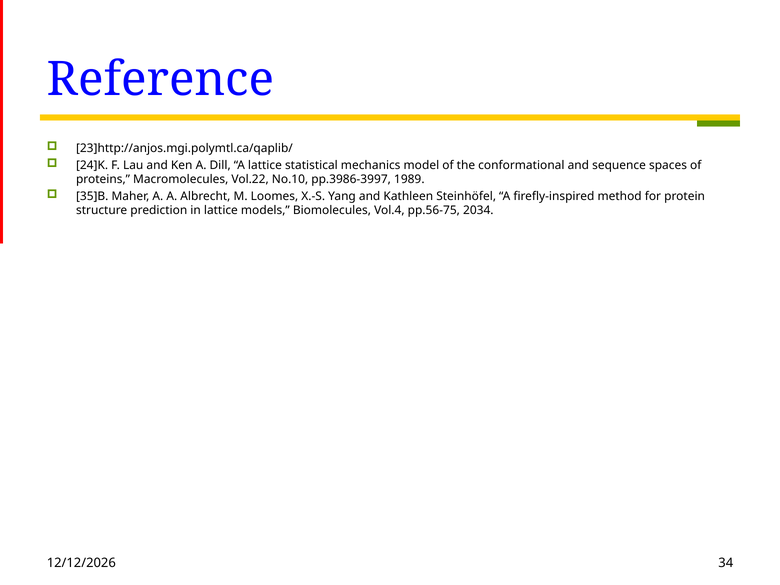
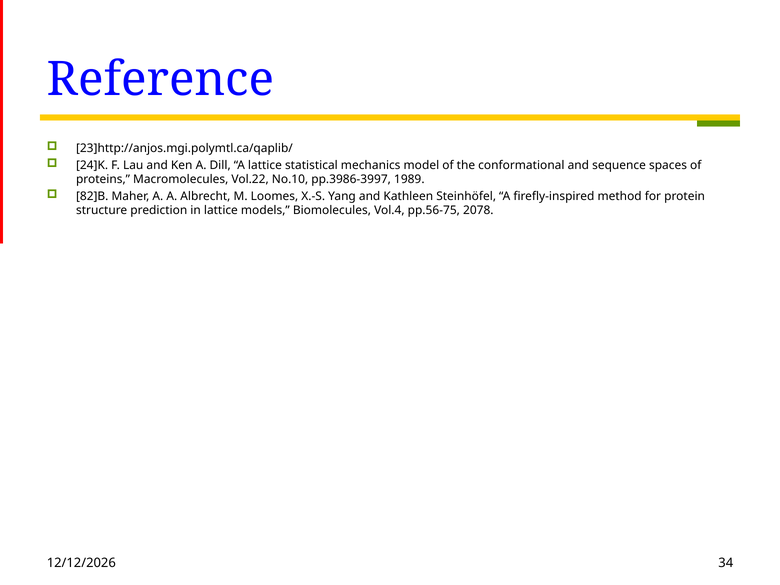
35]B: 35]B -> 82]B
2034: 2034 -> 2078
